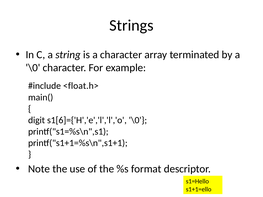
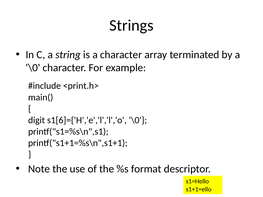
<float.h>: <float.h> -> <print.h>
